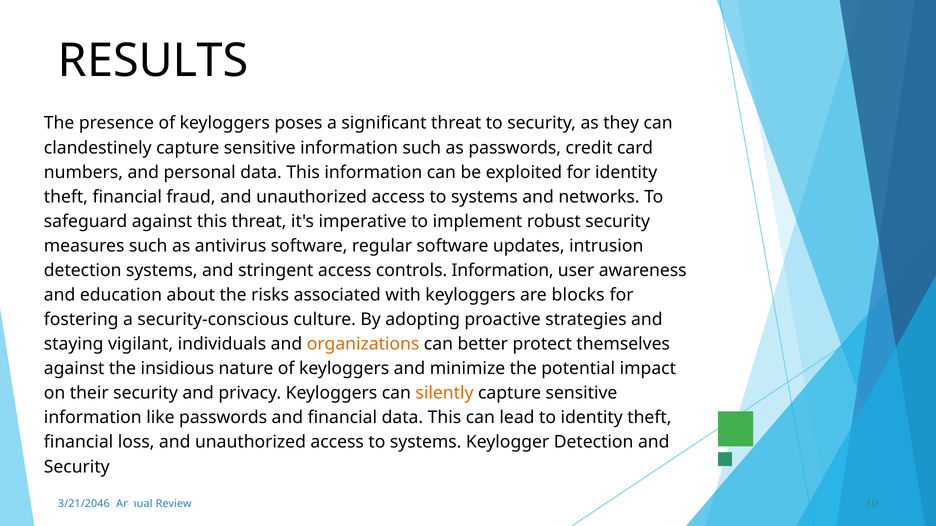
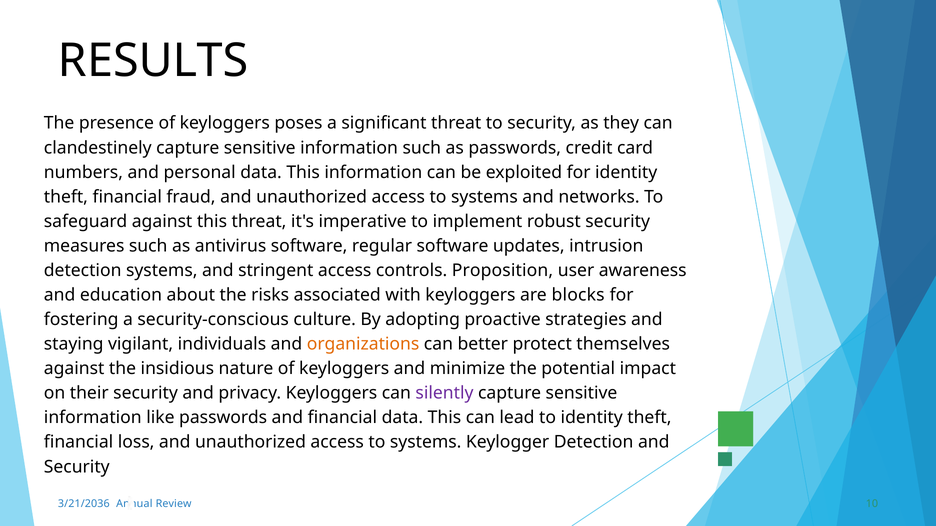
controls Information: Information -> Proposition
silently colour: orange -> purple
3/21/2046: 3/21/2046 -> 3/21/2036
